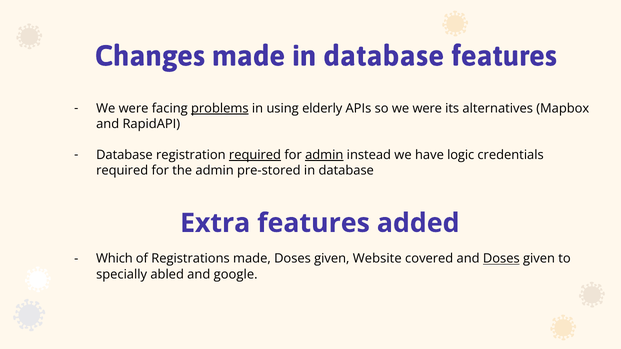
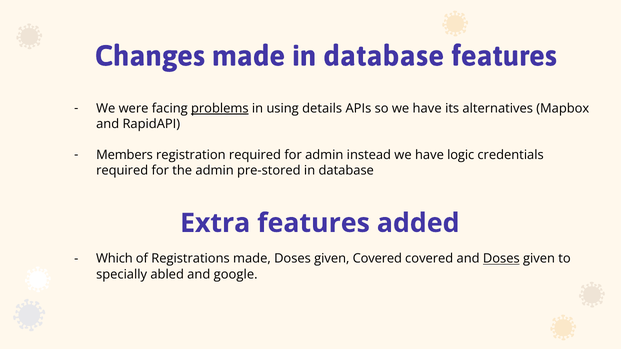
elderly: elderly -> details
so we were: were -> have
Database at (124, 155): Database -> Members
required at (255, 155) underline: present -> none
admin at (324, 155) underline: present -> none
given Website: Website -> Covered
